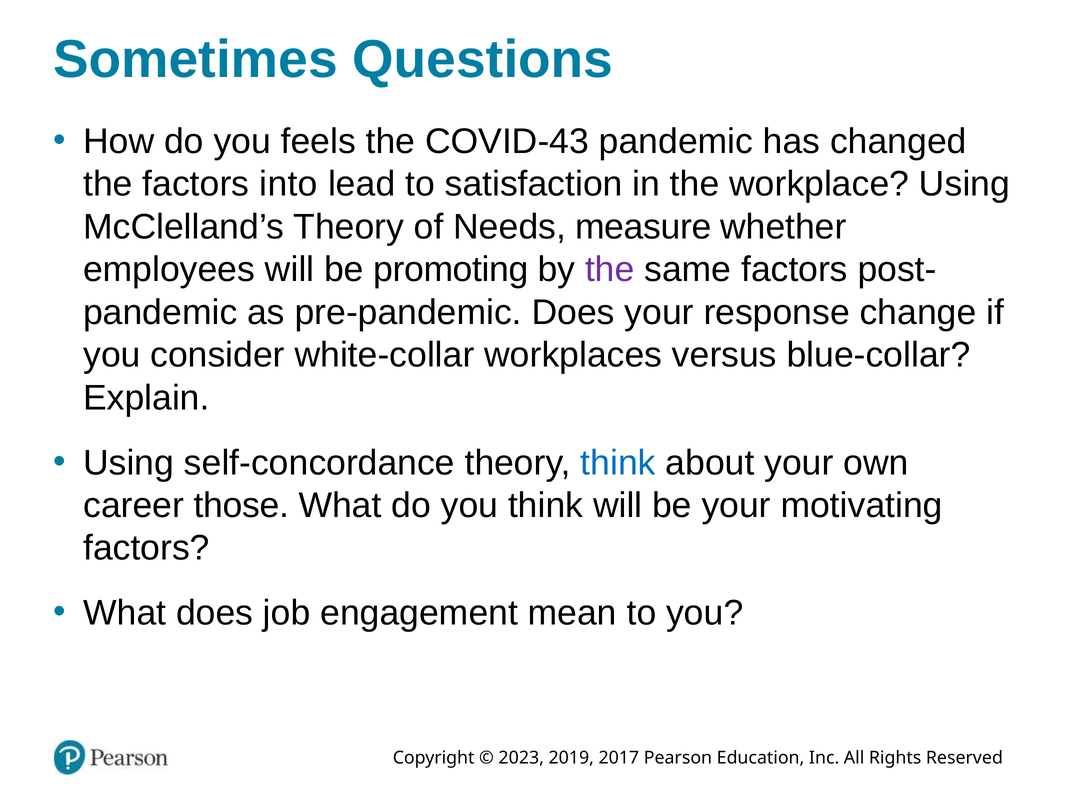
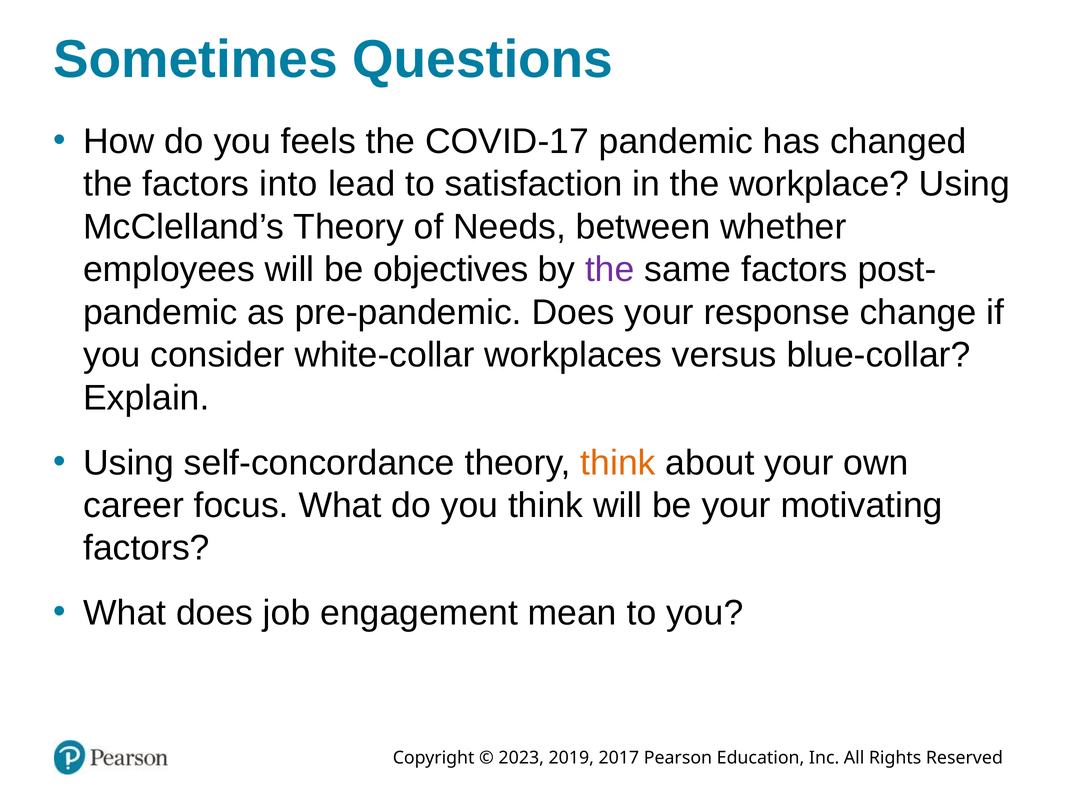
COVID-43: COVID-43 -> COVID-17
measure: measure -> between
promoting: promoting -> objectives
think at (618, 462) colour: blue -> orange
those: those -> focus
